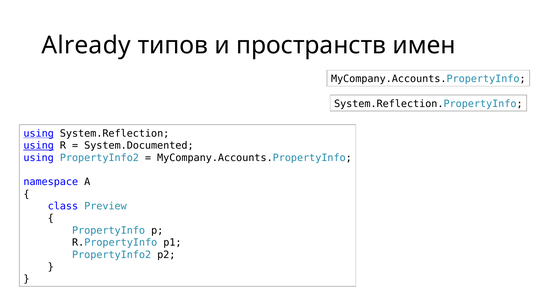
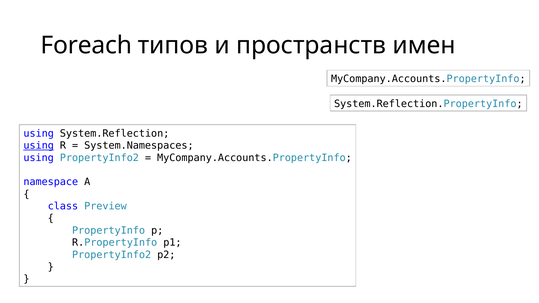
Already: Already -> Foreach
using at (39, 134) underline: present -> none
System.Documented: System.Documented -> System.Namespaces
